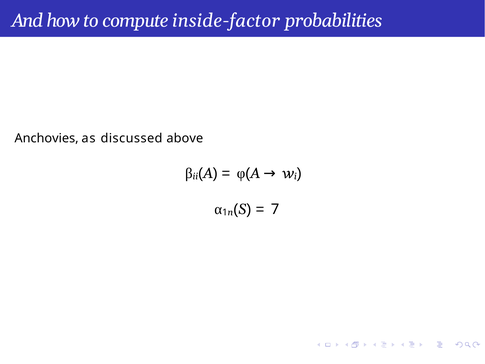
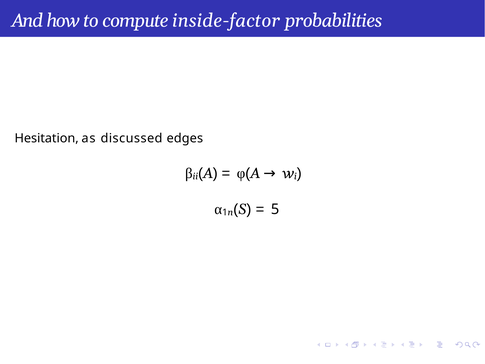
Anchovies: Anchovies -> Hesitation
above: above -> edges
7 at (275, 209): 7 -> 5
